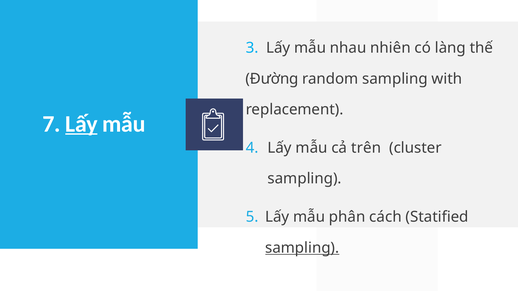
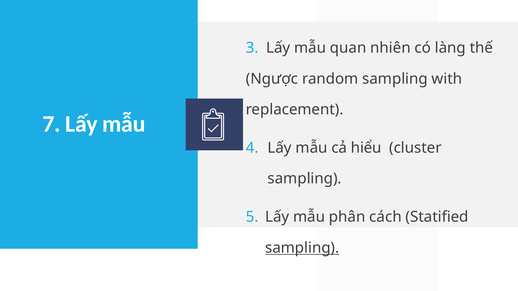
nhau: nhau -> quan
Đường: Đường -> Ngược
Lấy at (81, 124) underline: present -> none
trên: trên -> hiểu
